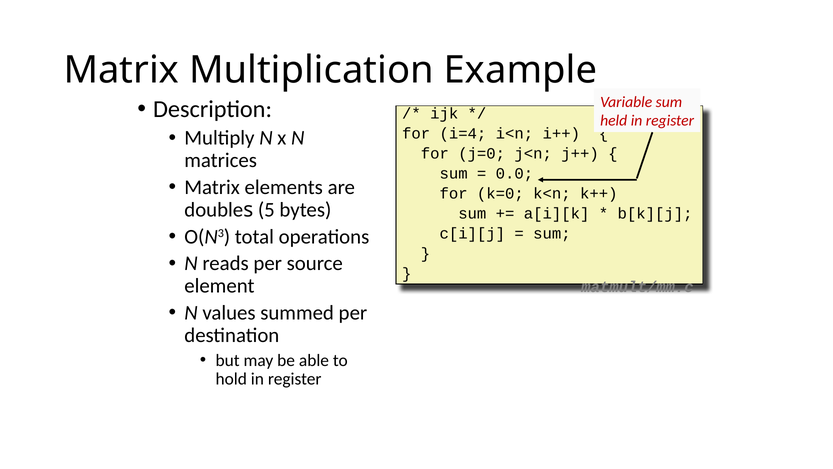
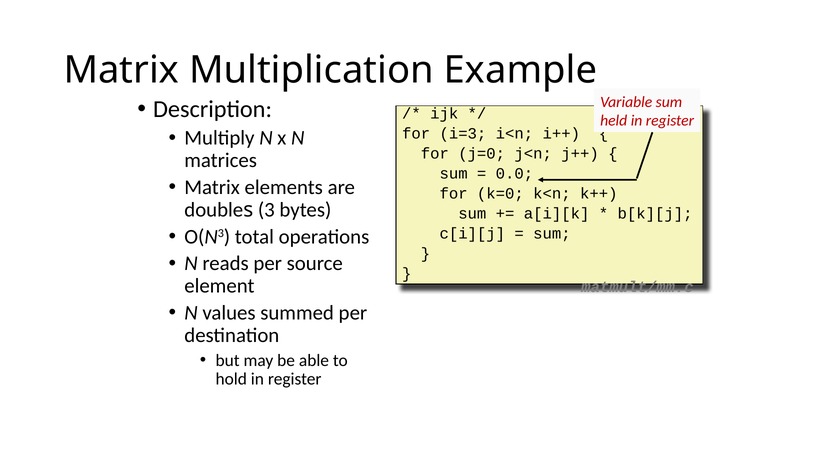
i=4: i=4 -> i=3
5: 5 -> 3
